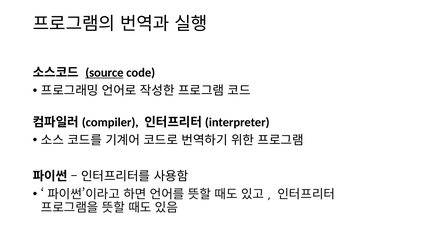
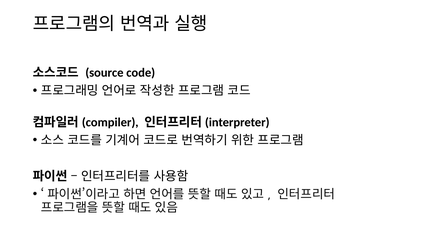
source underline: present -> none
